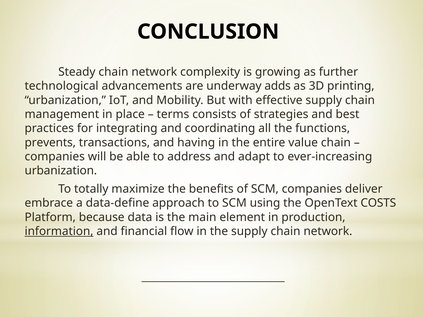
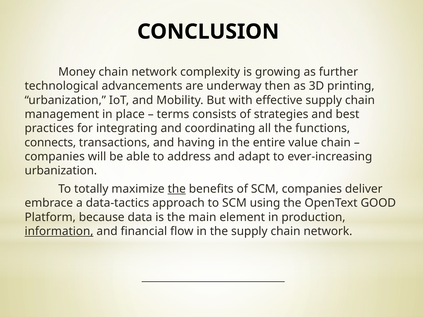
Steady: Steady -> Money
adds: adds -> then
prevents: prevents -> connects
the at (177, 189) underline: none -> present
data-define: data-define -> data-tactics
COSTS: COSTS -> GOOD
